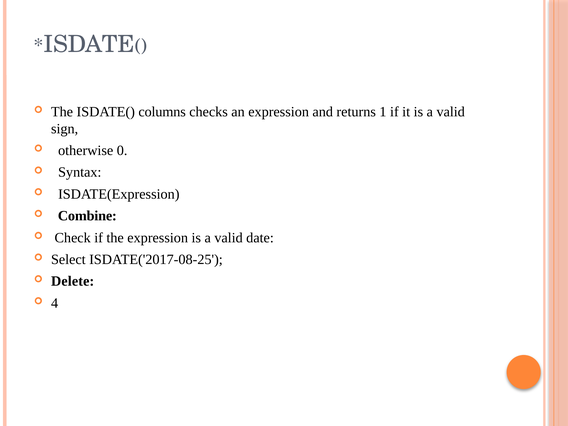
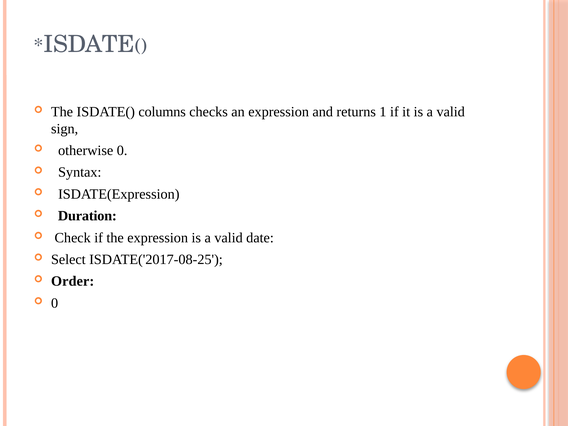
Combine: Combine -> Duration
Delete: Delete -> Order
4 at (55, 303): 4 -> 0
